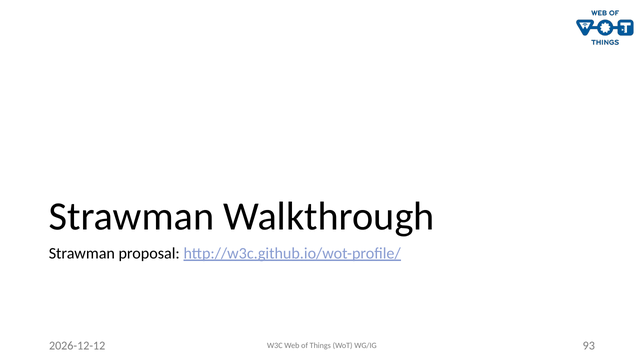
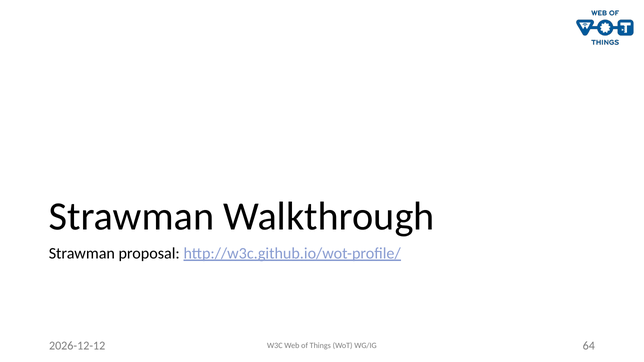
93: 93 -> 64
